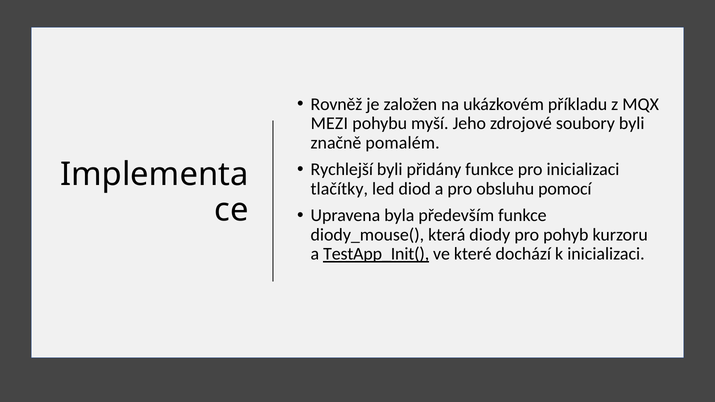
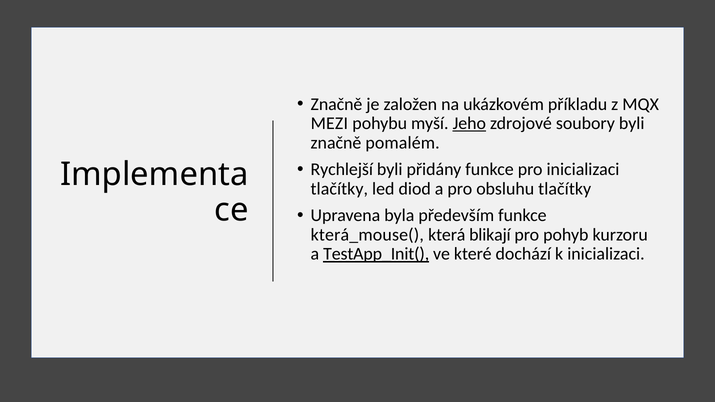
Rovněž at (337, 104): Rovněž -> Značně
Jeho underline: none -> present
obsluhu pomocí: pomocí -> tlačítky
diody_mouse(: diody_mouse( -> která_mouse(
diody: diody -> blikají
